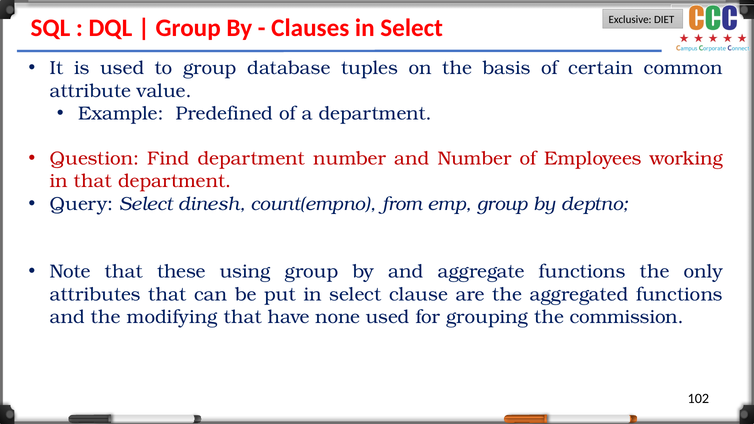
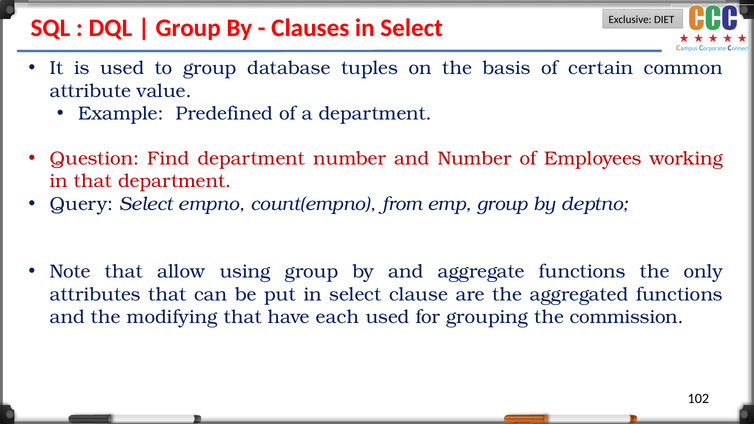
dinesh: dinesh -> empno
these: these -> allow
none: none -> each
